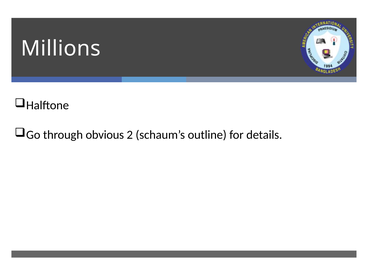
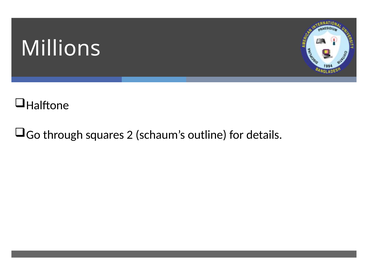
obvious: obvious -> squares
